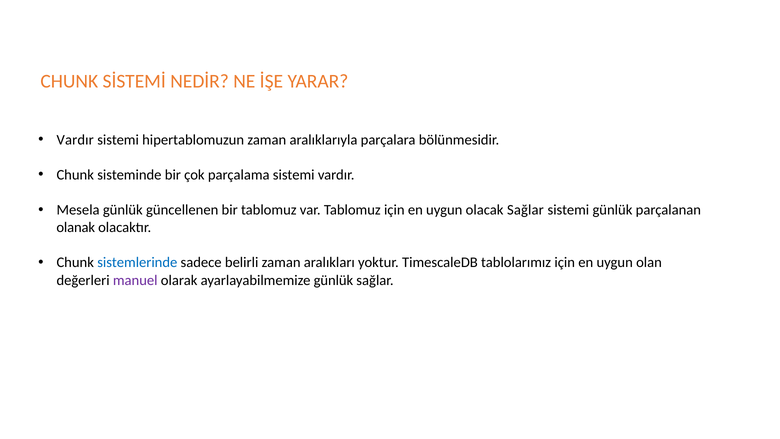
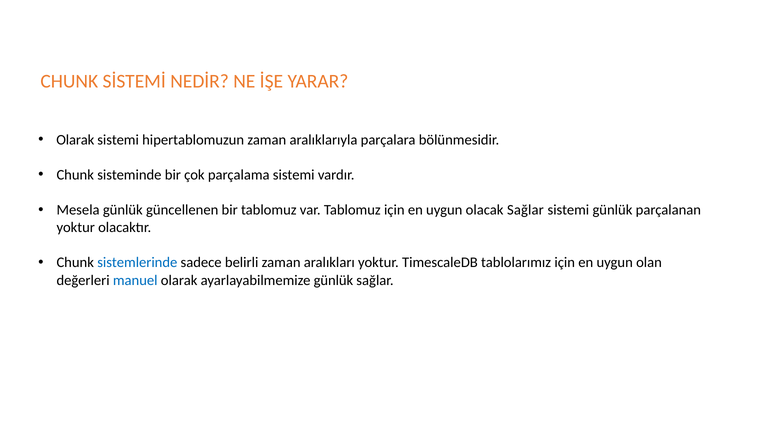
Vardır at (75, 140): Vardır -> Olarak
olanak at (76, 227): olanak -> yoktur
manuel colour: purple -> blue
